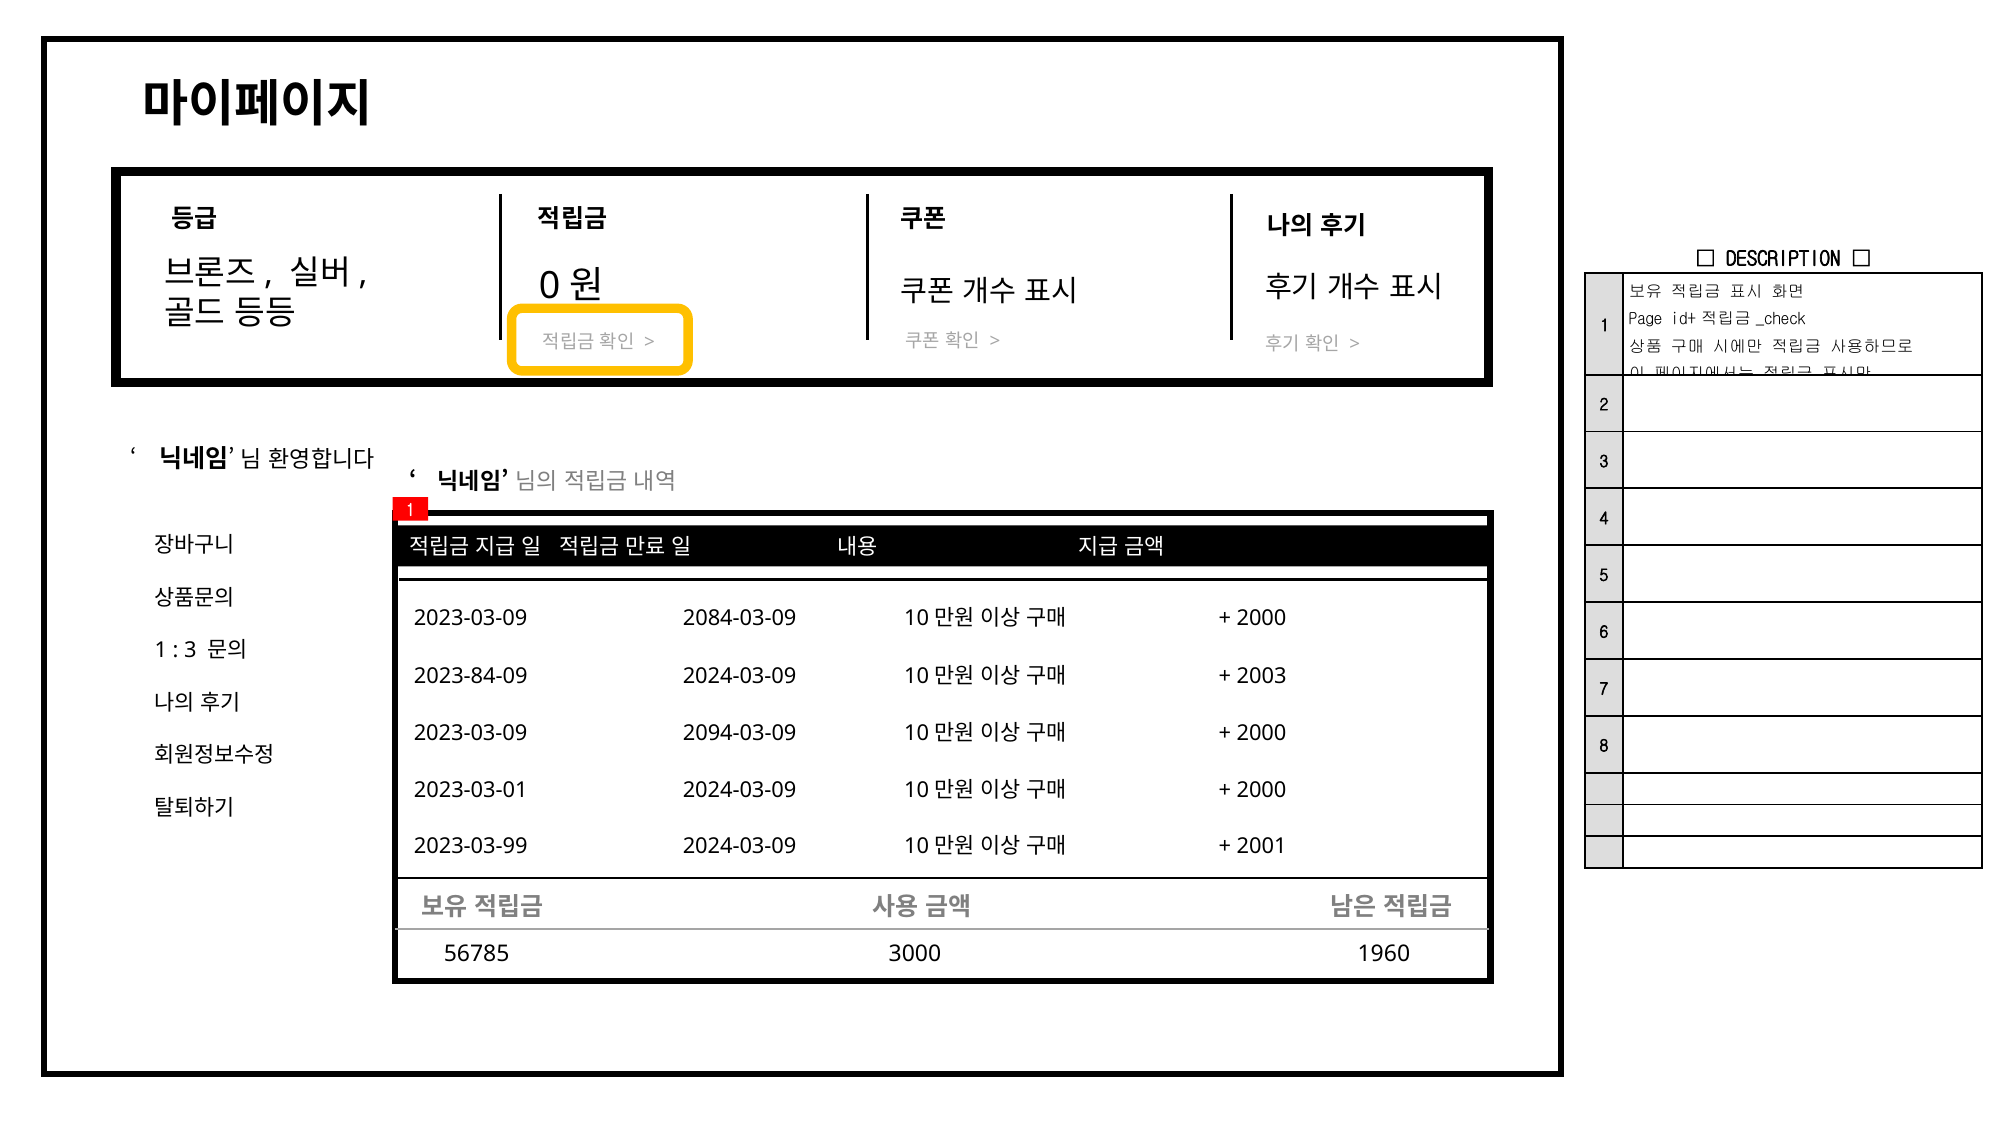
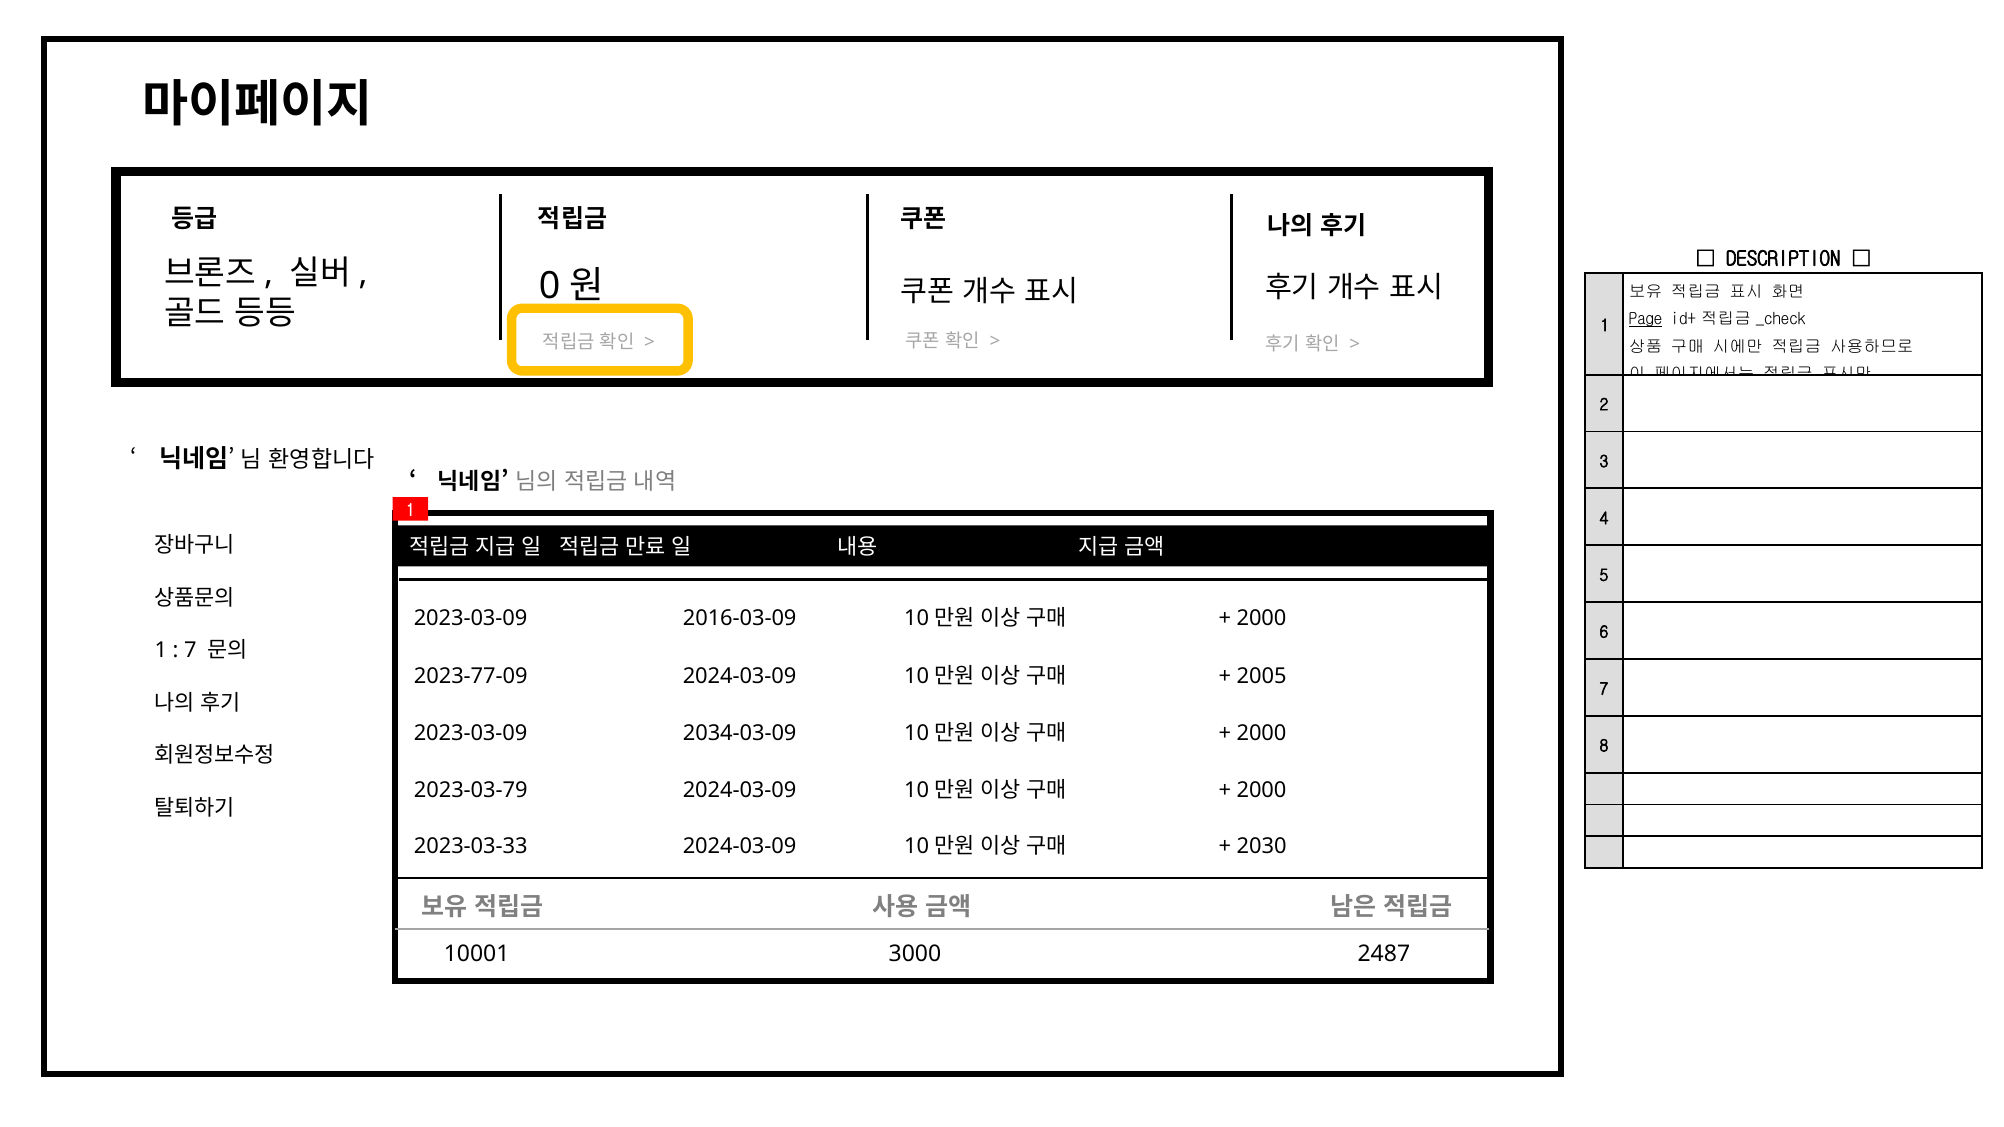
Page underline: none -> present
2084-03-09: 2084-03-09 -> 2016-03-09
3 at (190, 651): 3 -> 7
2023-84-09: 2023-84-09 -> 2023-77-09
2003: 2003 -> 2005
2094-03-09: 2094-03-09 -> 2034-03-09
2023-03-01: 2023-03-01 -> 2023-03-79
2023-03-99: 2023-03-99 -> 2023-03-33
2001: 2001 -> 2030
56785: 56785 -> 10001
1960: 1960 -> 2487
